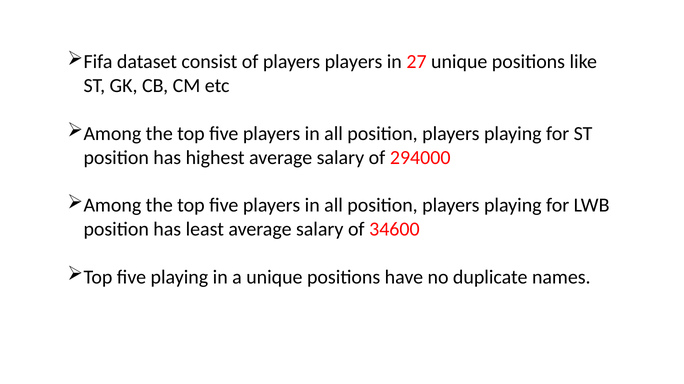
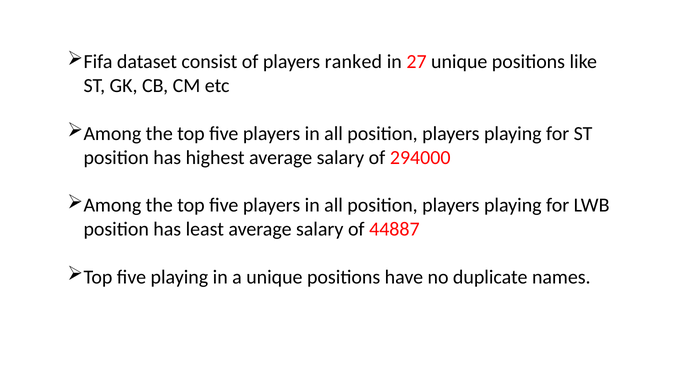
players players: players -> ranked
34600: 34600 -> 44887
